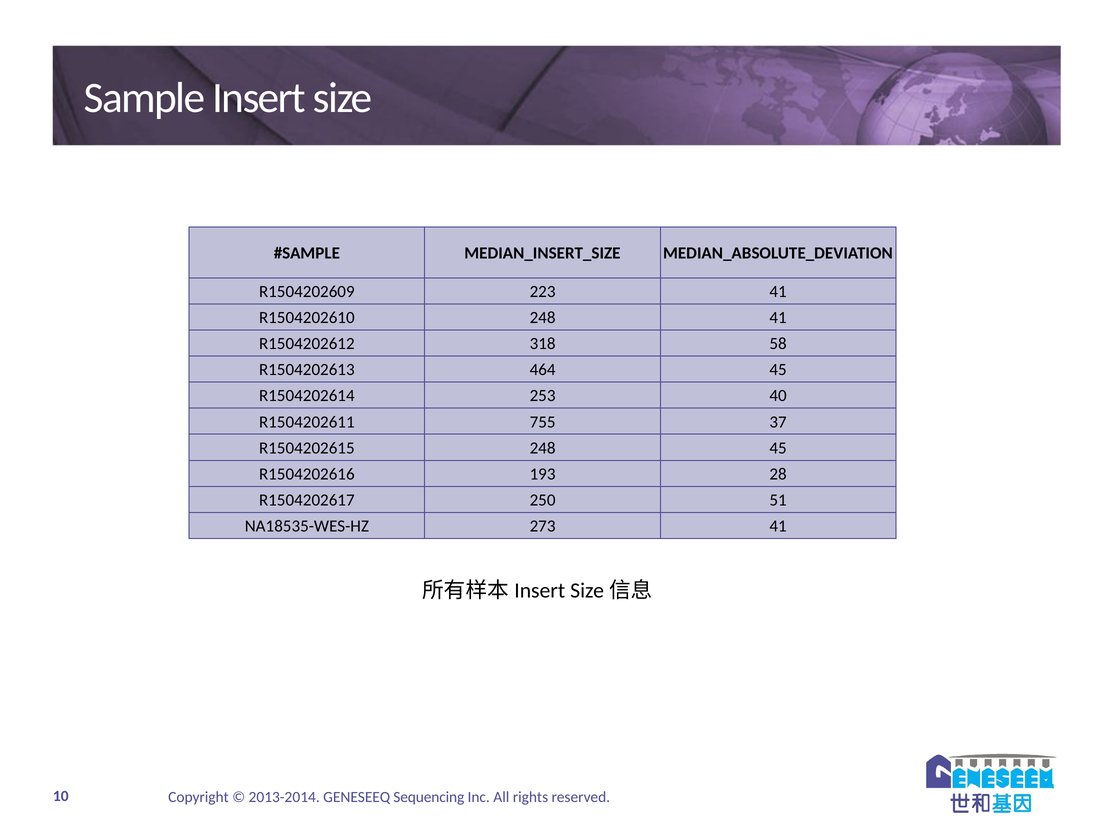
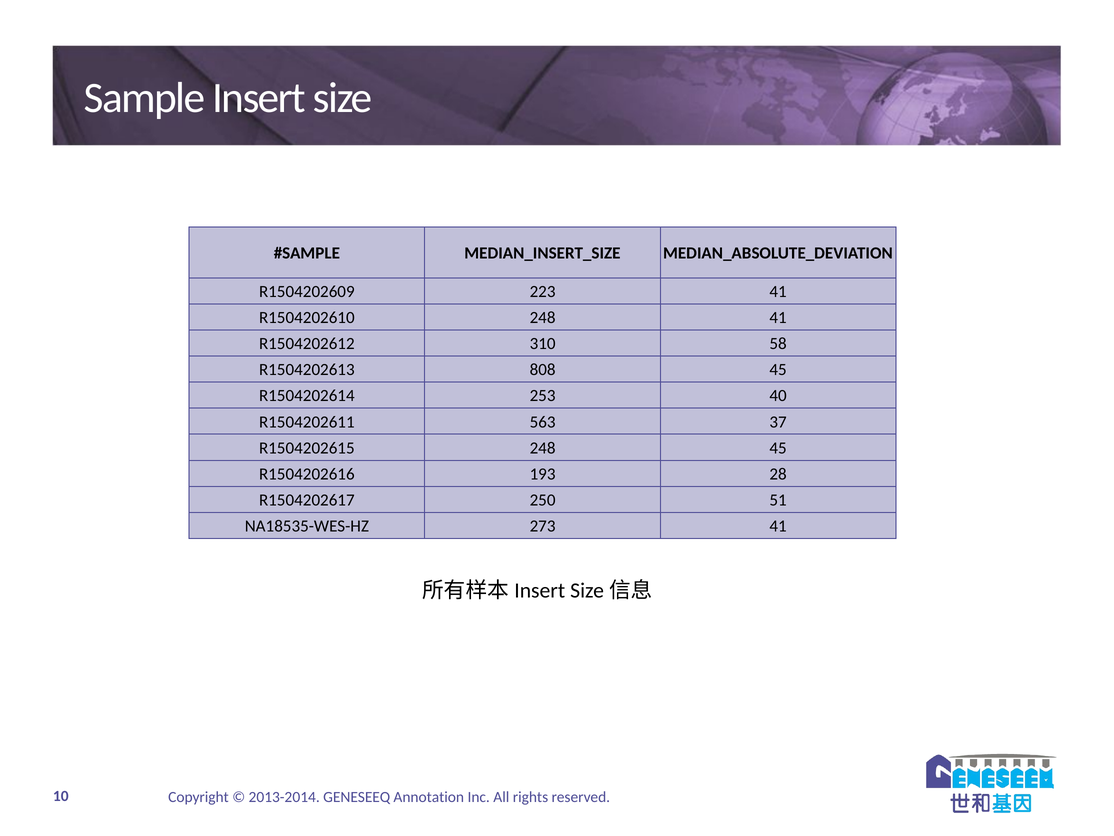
318: 318 -> 310
464: 464 -> 808
755: 755 -> 563
Sequencing: Sequencing -> Annotation
